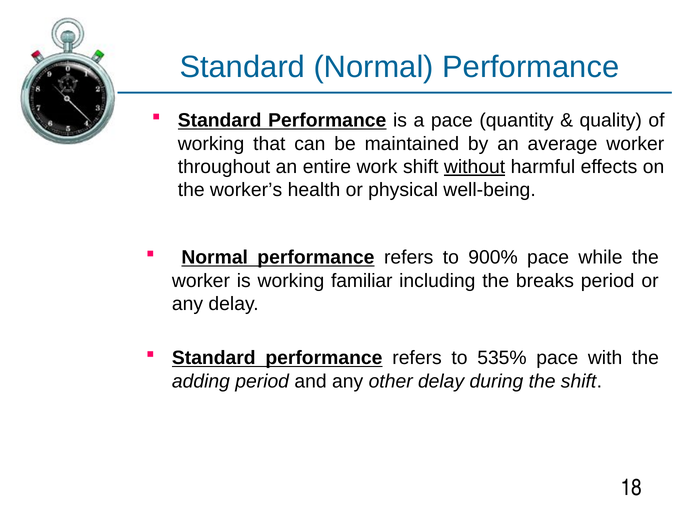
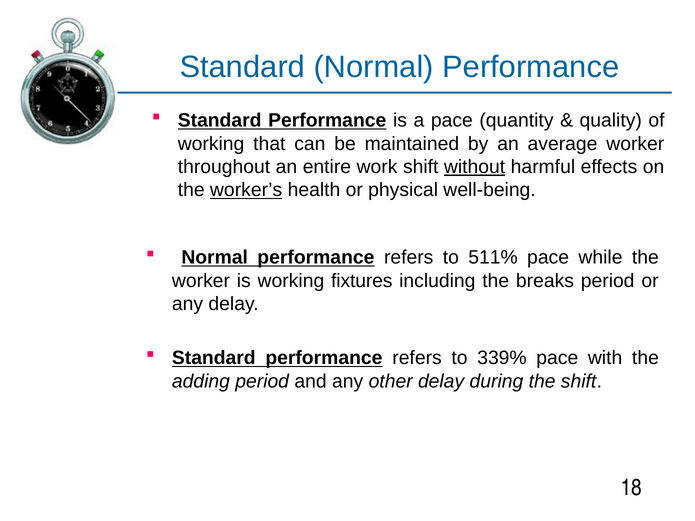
worker’s underline: none -> present
900%: 900% -> 511%
familiar: familiar -> fixtures
535%: 535% -> 339%
